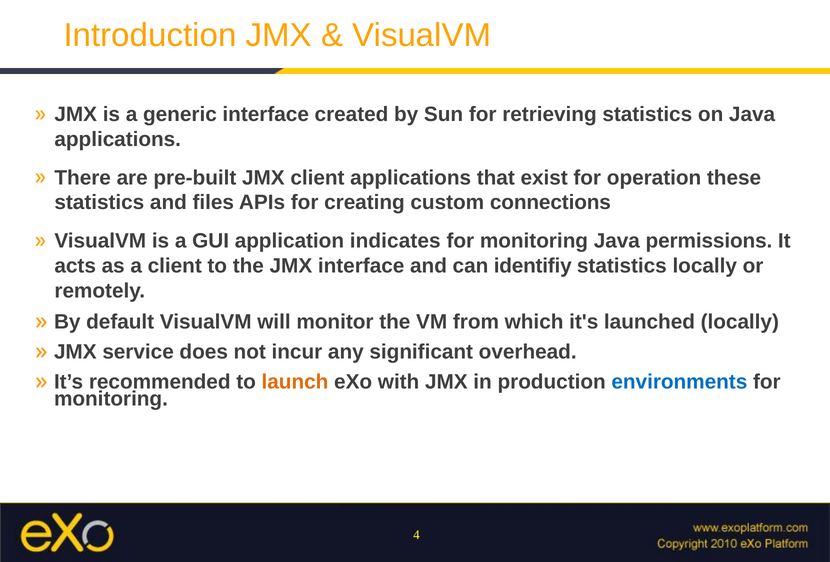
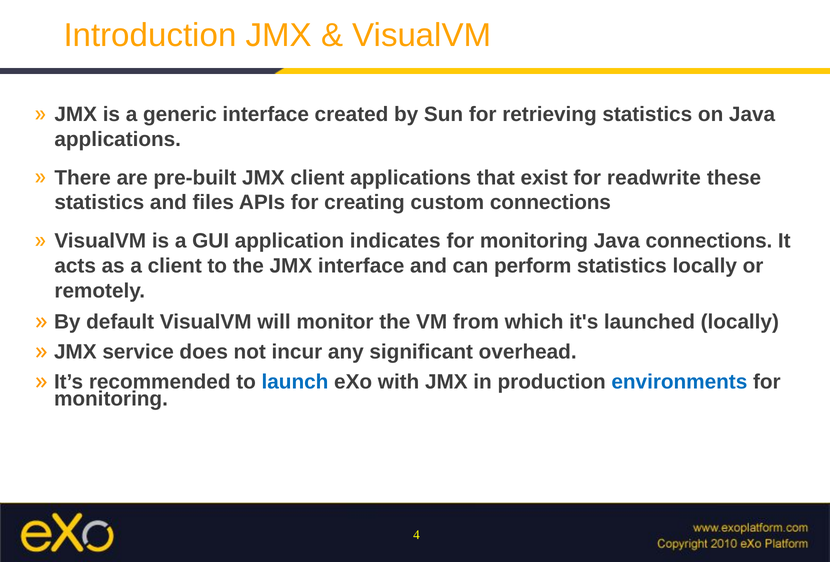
operation: operation -> readwrite
Java permissions: permissions -> connections
identifiy: identifiy -> perform
launch colour: orange -> blue
